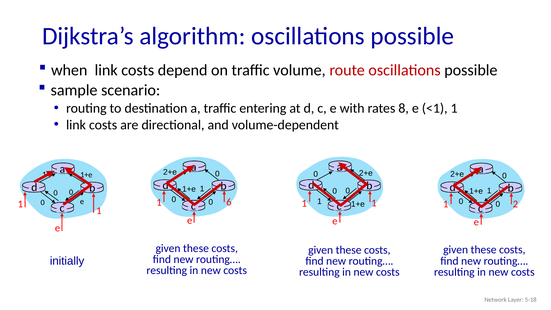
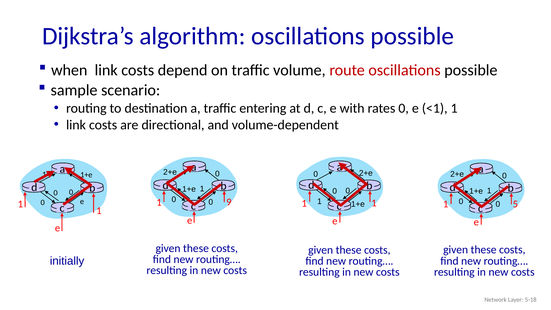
rates 8: 8 -> 0
6: 6 -> 9
2: 2 -> 5
